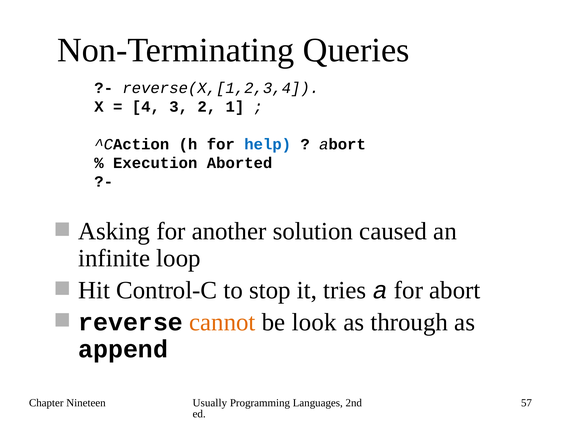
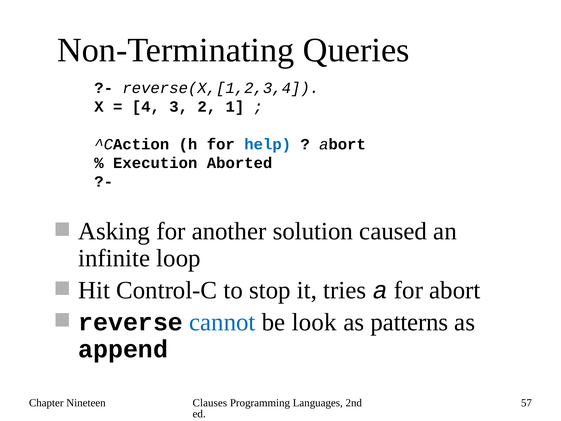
cannot colour: orange -> blue
through: through -> patterns
Usually: Usually -> Clauses
